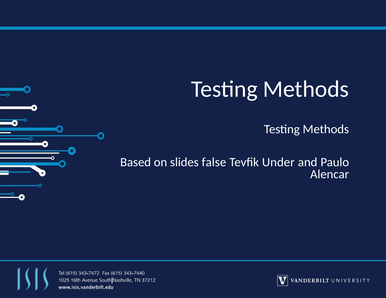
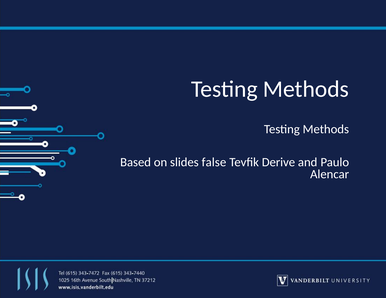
Under: Under -> Derive
